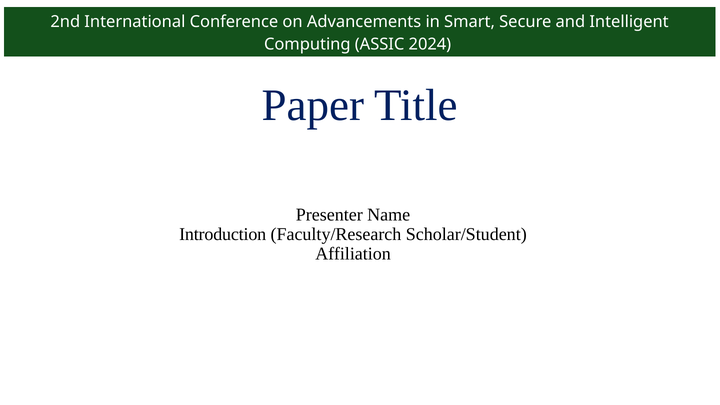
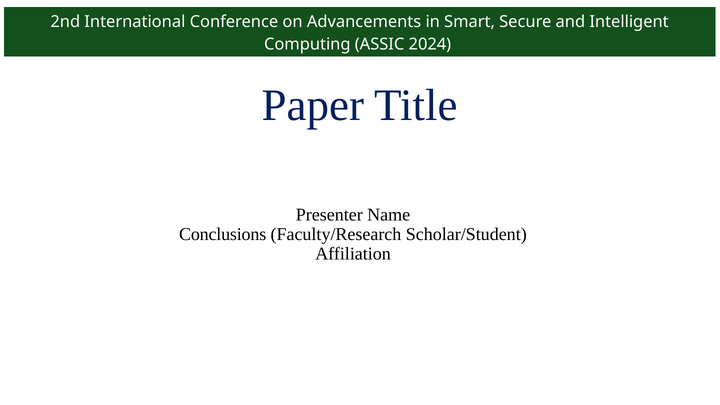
Introduction: Introduction -> Conclusions
